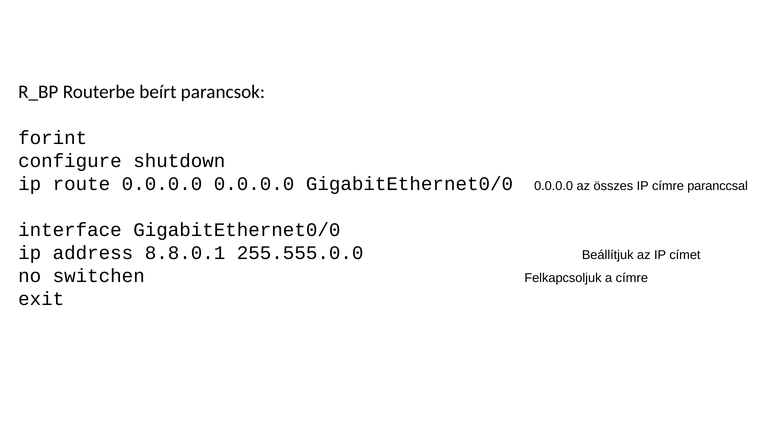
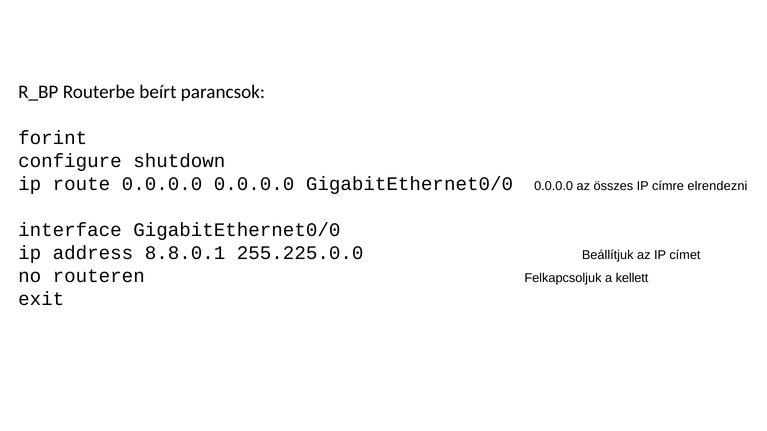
paranccsal: paranccsal -> elrendezni
255.555.0.0: 255.555.0.0 -> 255.225.0.0
switchen: switchen -> routeren
a címre: címre -> kellett
